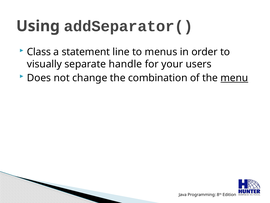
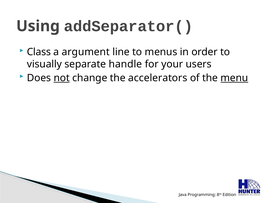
statement: statement -> argument
not underline: none -> present
combination: combination -> accelerators
